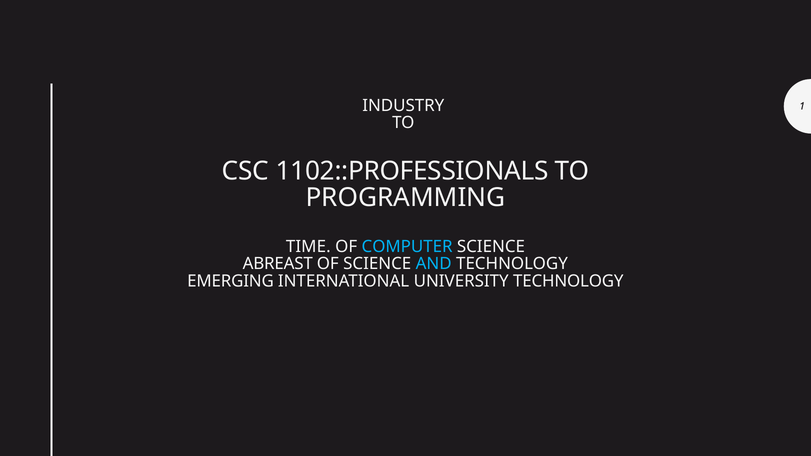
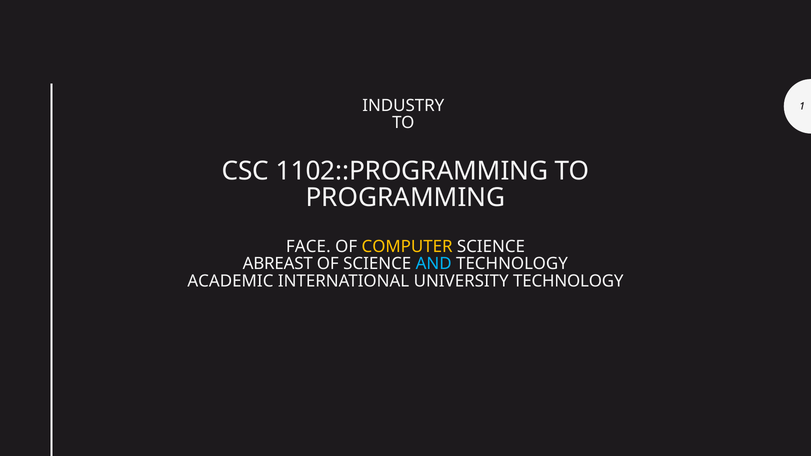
1102::PROFESSIONALS: 1102::PROFESSIONALS -> 1102::PROGRAMMING
TIME: TIME -> FACE
COMPUTER colour: light blue -> yellow
EMERGING: EMERGING -> ACADEMIC
